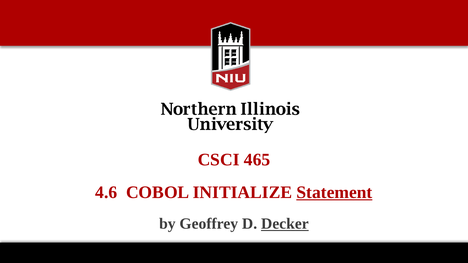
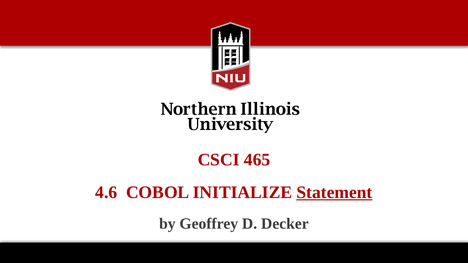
Decker underline: present -> none
